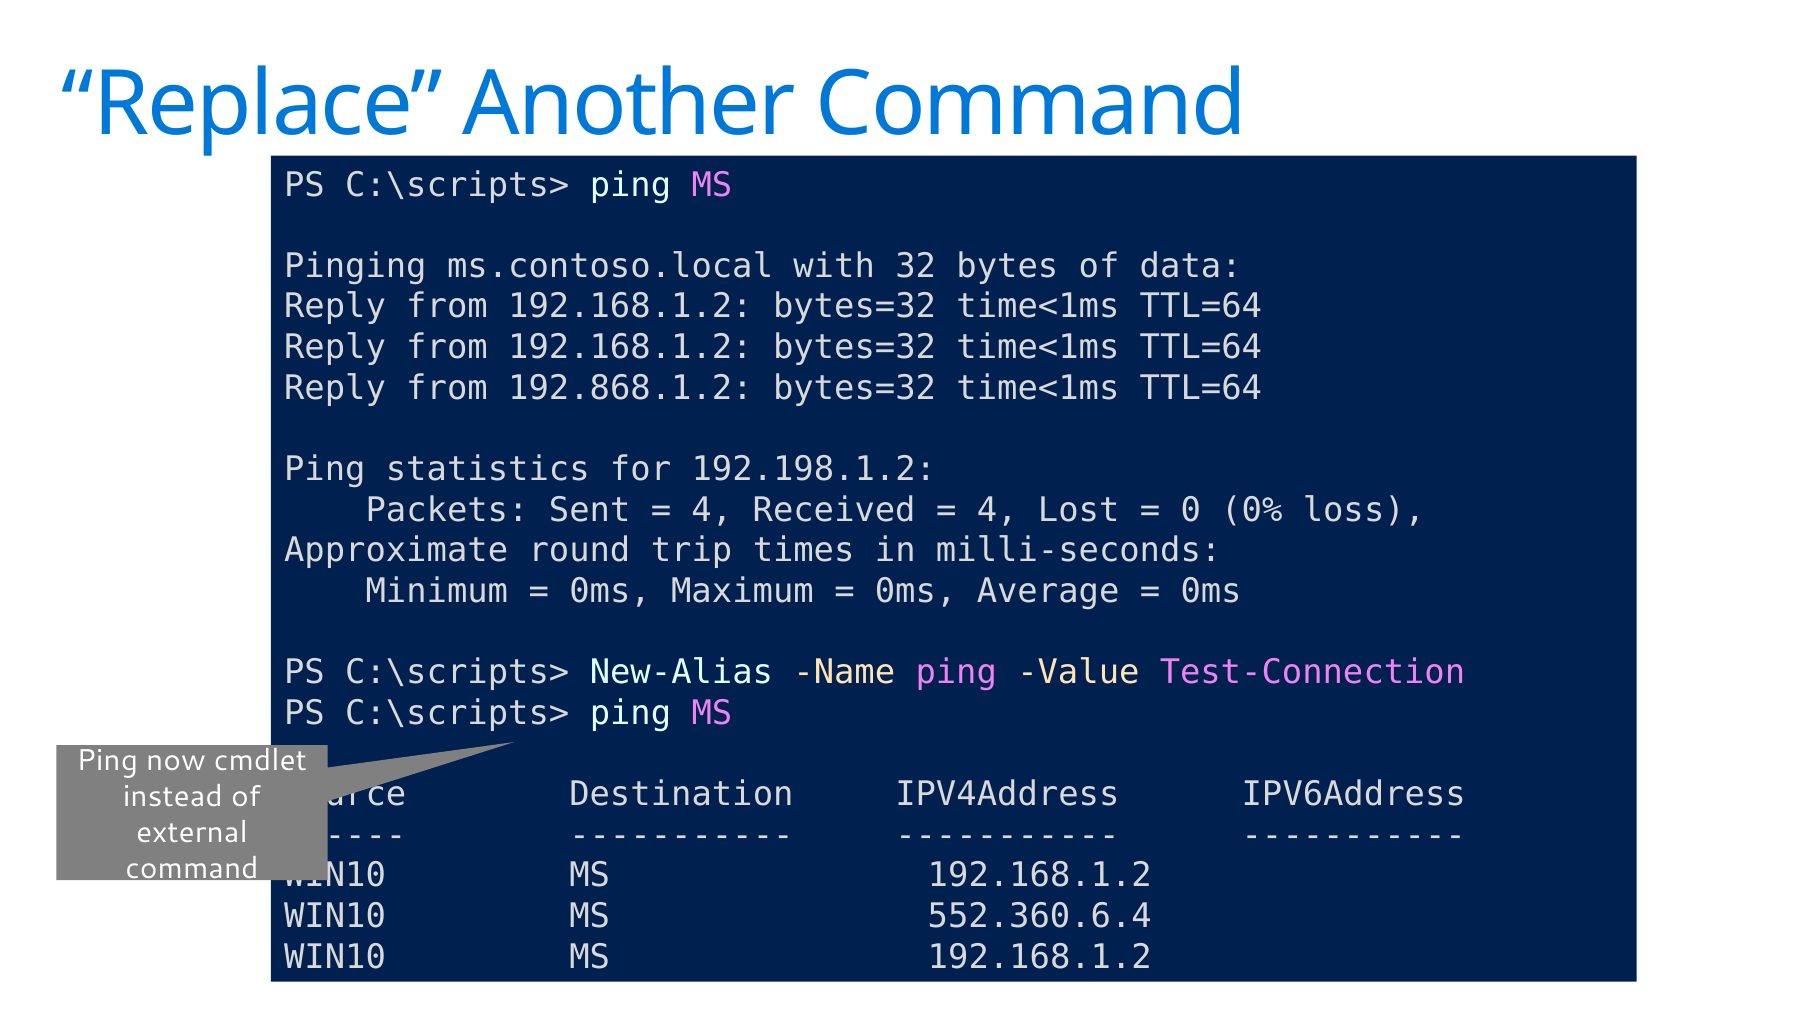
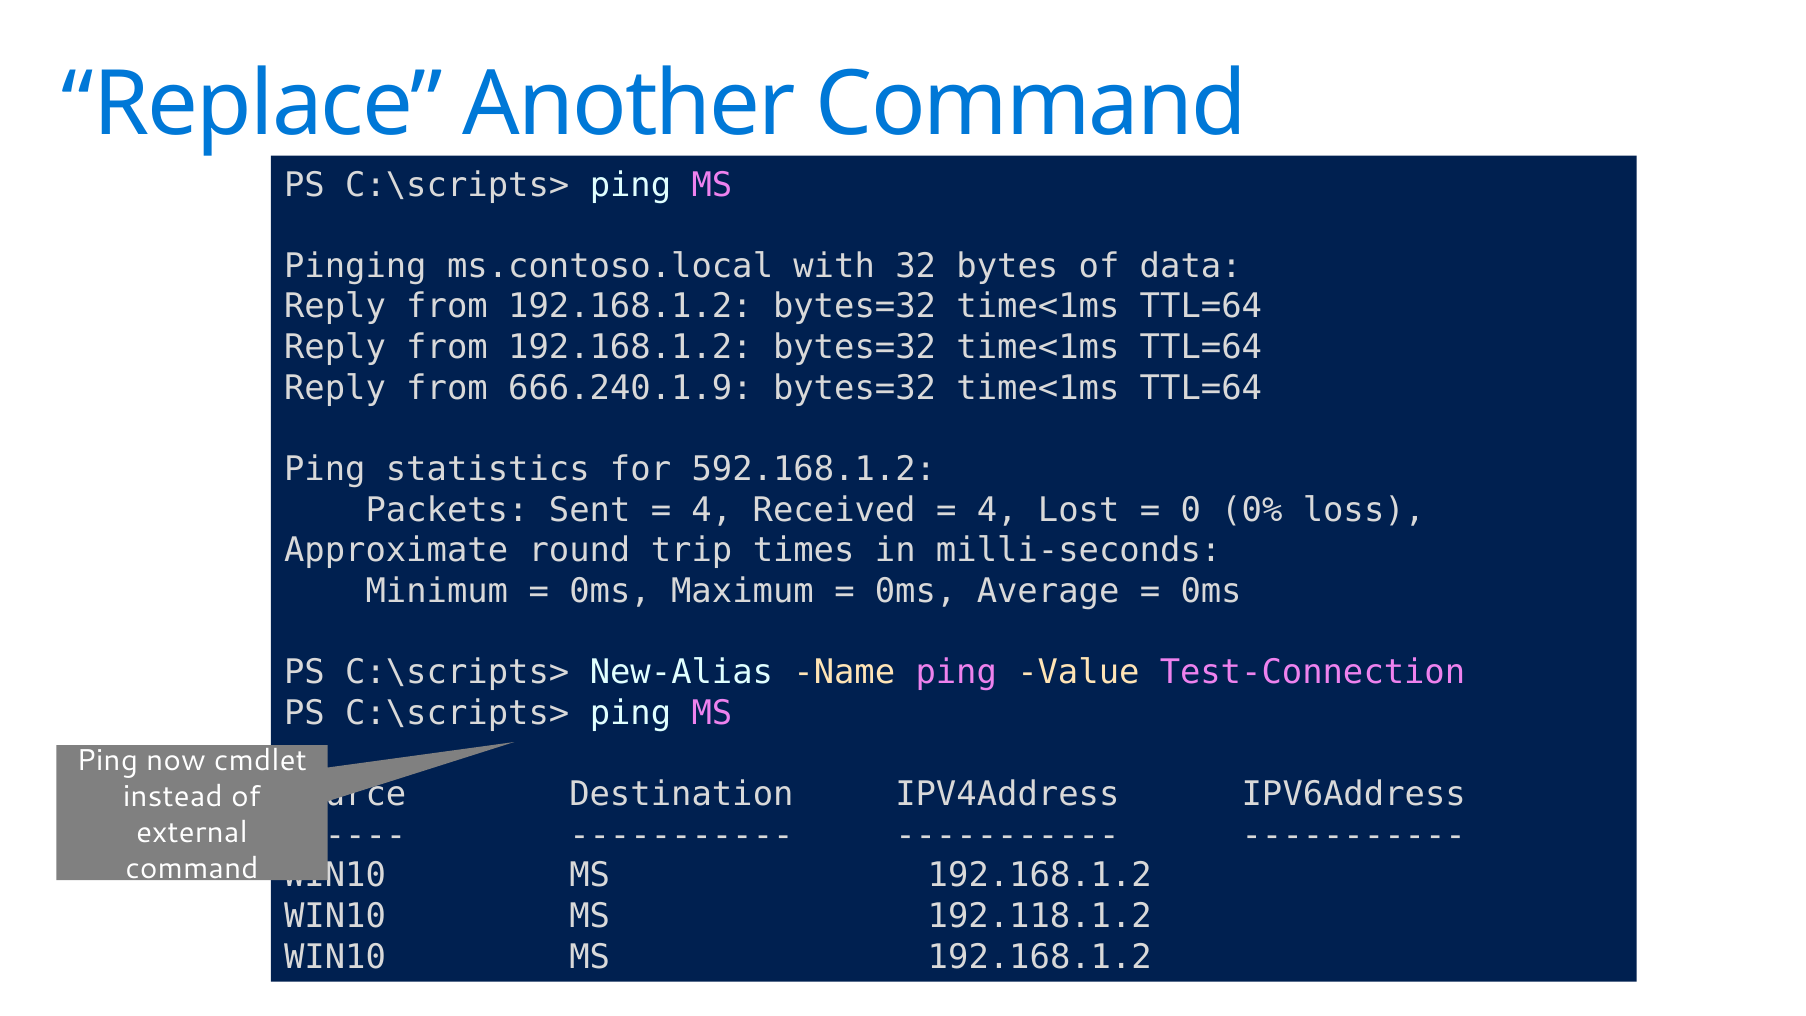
192.868.1.2: 192.868.1.2 -> 666.240.1.9
192.198.1.2: 192.198.1.2 -> 592.168.1.2
552.360.6.4: 552.360.6.4 -> 192.118.1.2
